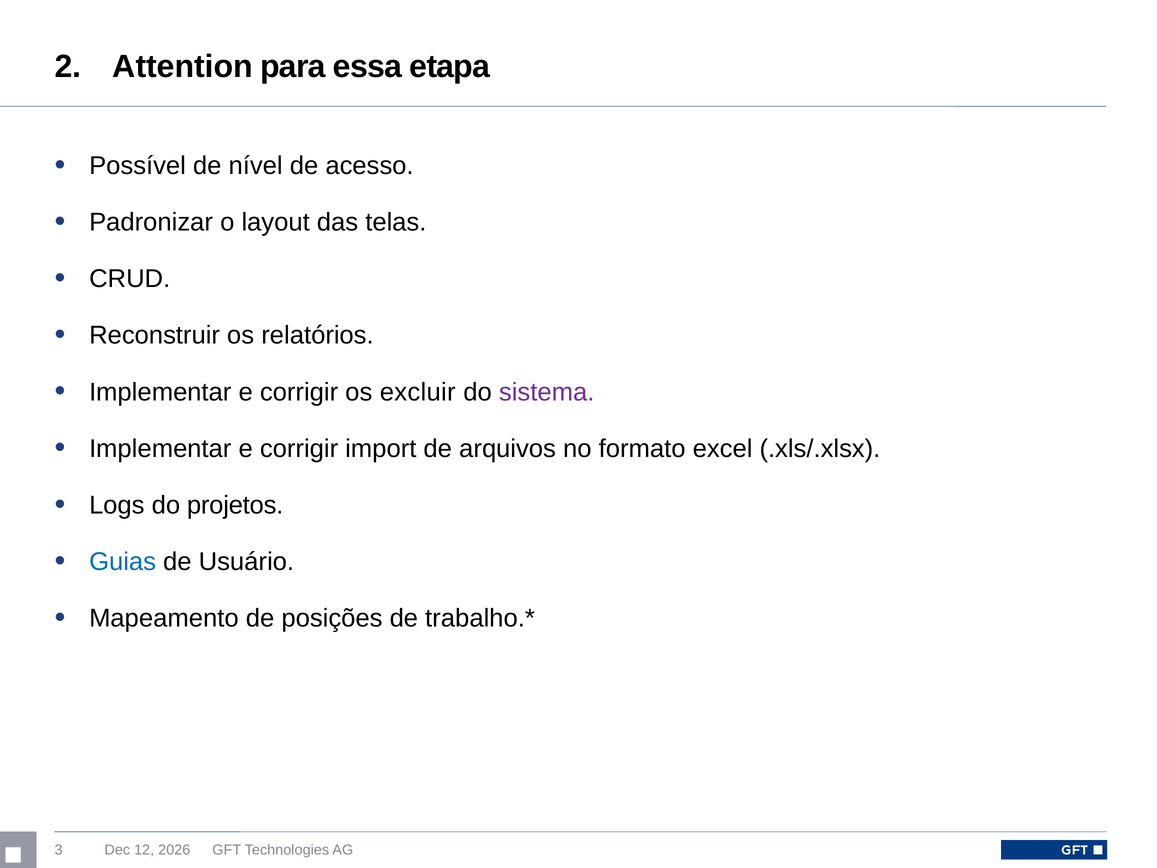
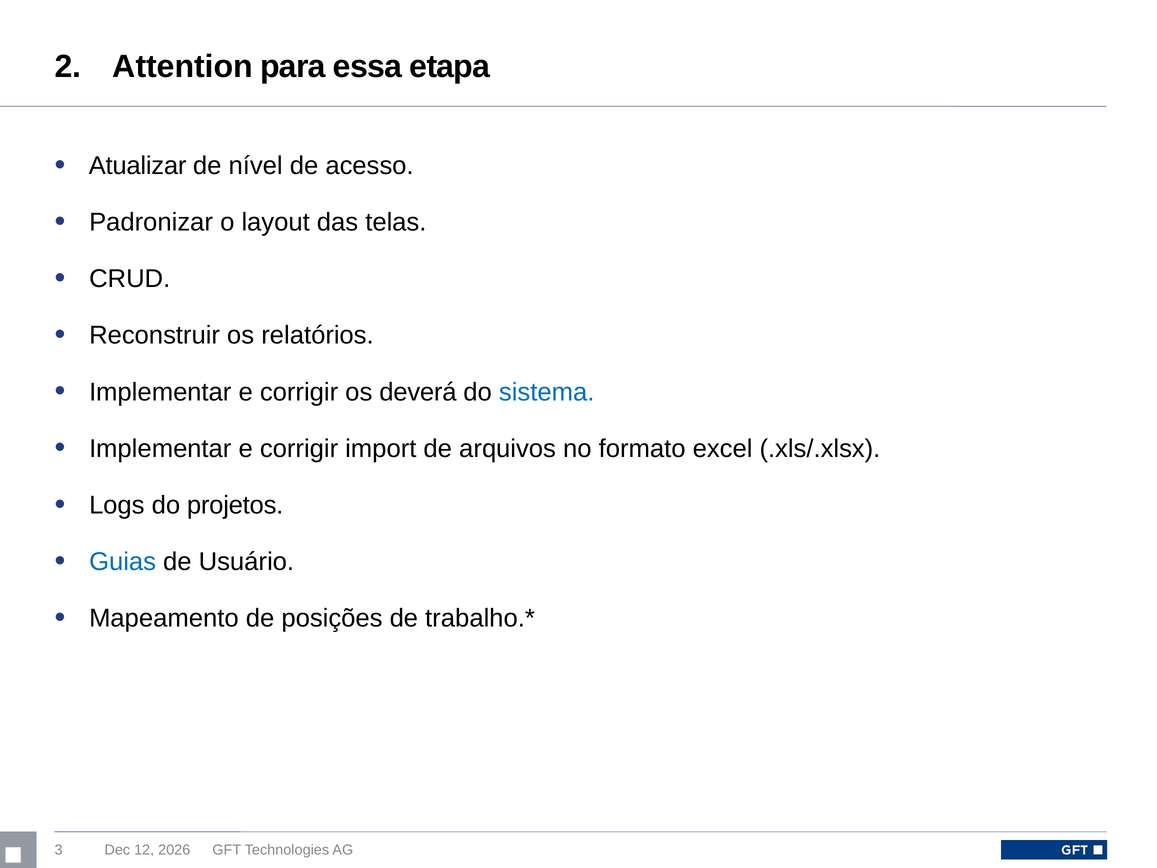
Possível: Possível -> Atualizar
excluir: excluir -> deverá
sistema colour: purple -> blue
